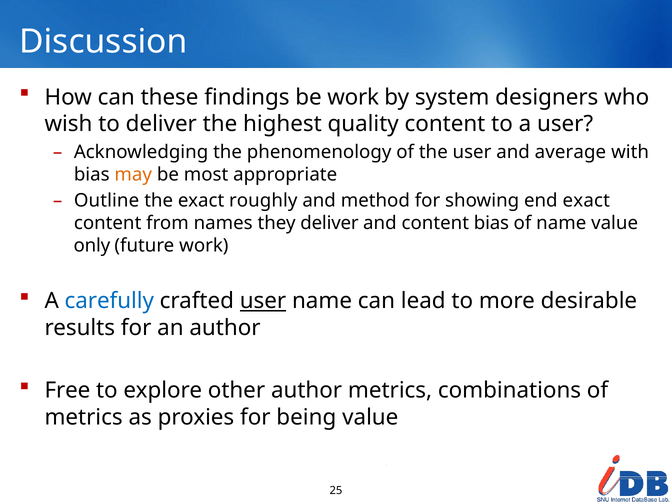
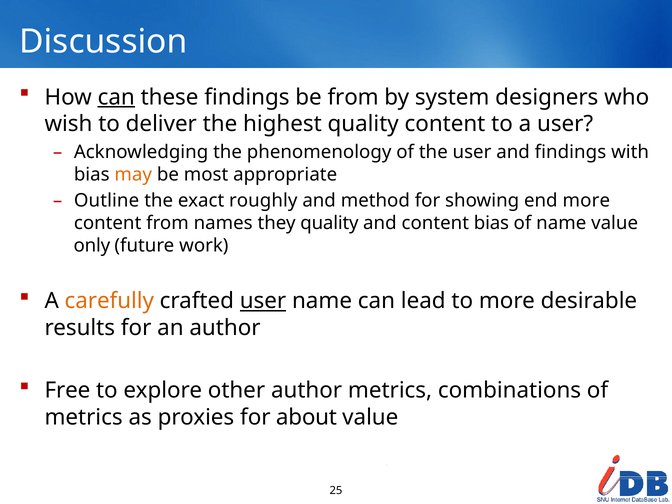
can at (116, 97) underline: none -> present
be work: work -> from
and average: average -> findings
end exact: exact -> more
they deliver: deliver -> quality
carefully colour: blue -> orange
being: being -> about
